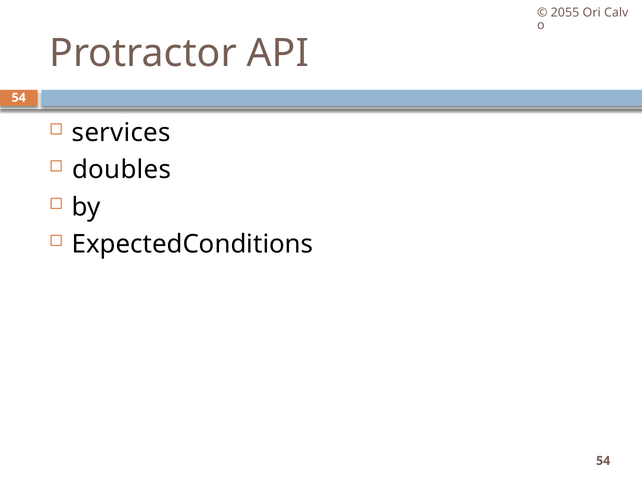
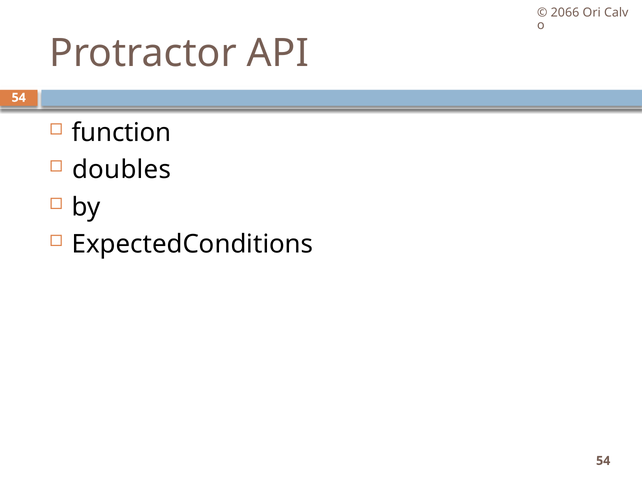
2055: 2055 -> 2066
services: services -> function
